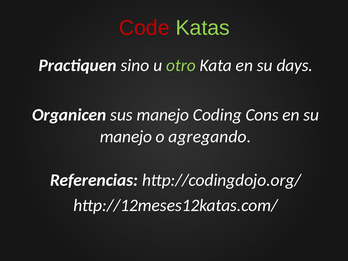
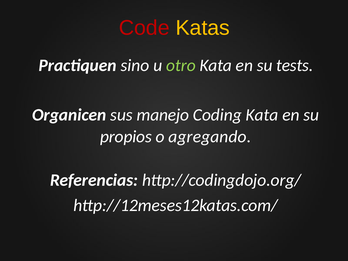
Katas colour: light green -> yellow
days: days -> tests
Coding Cons: Cons -> Kata
manejo at (126, 137): manejo -> propios
